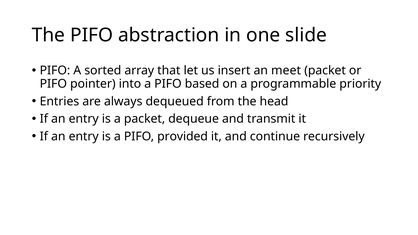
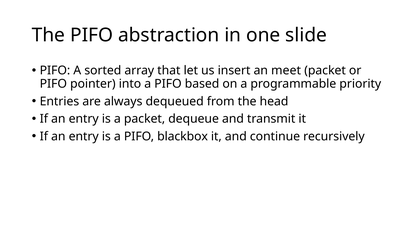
provided: provided -> blackbox
